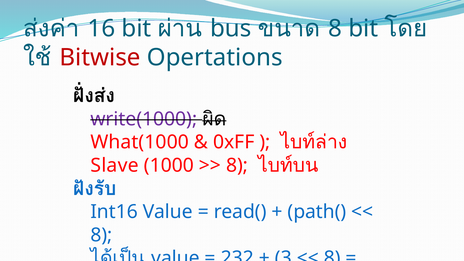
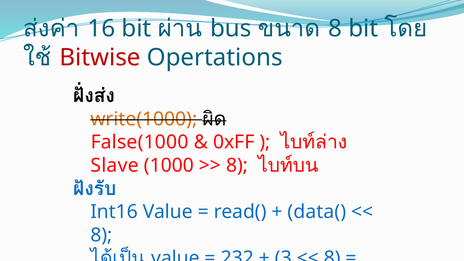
write(1000 colour: purple -> orange
What(1000: What(1000 -> False(1000
path(: path( -> data(
